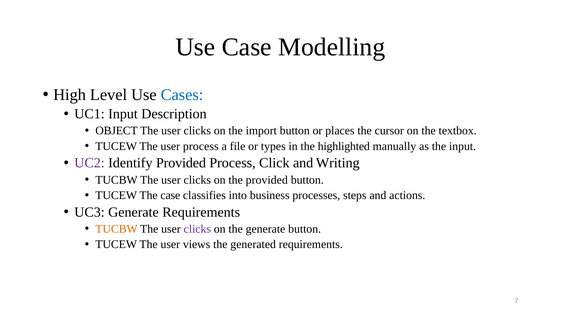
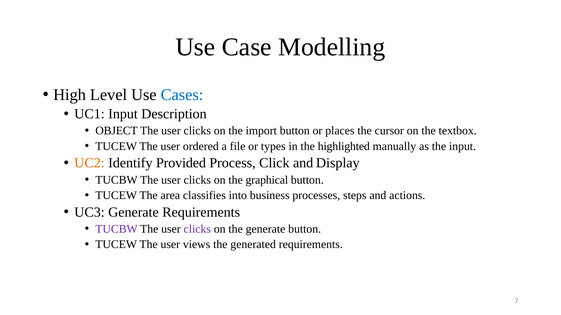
user process: process -> ordered
UC2 colour: purple -> orange
Writing: Writing -> Display
the provided: provided -> graphical
The case: case -> area
TUCBW at (116, 229) colour: orange -> purple
